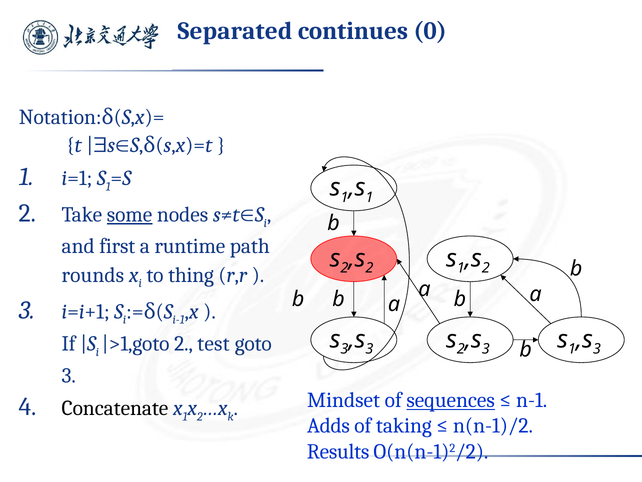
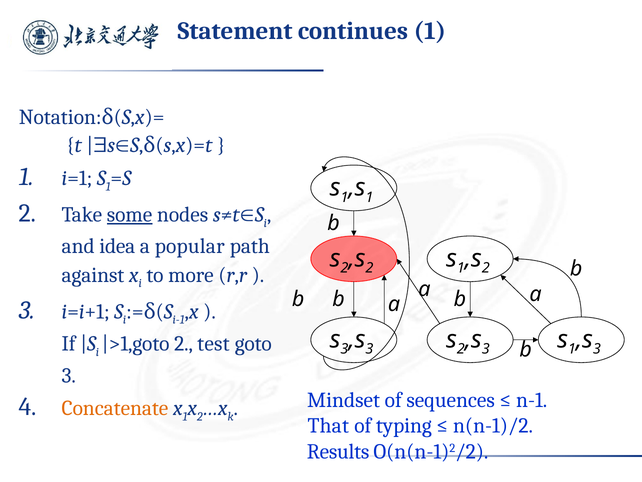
Separated: Separated -> Statement
continues 0: 0 -> 1
first: first -> idea
runtime: runtime -> popular
rounds: rounds -> against
thing: thing -> more
sequences underline: present -> none
Concatenate colour: black -> orange
Adds: Adds -> That
taking: taking -> typing
